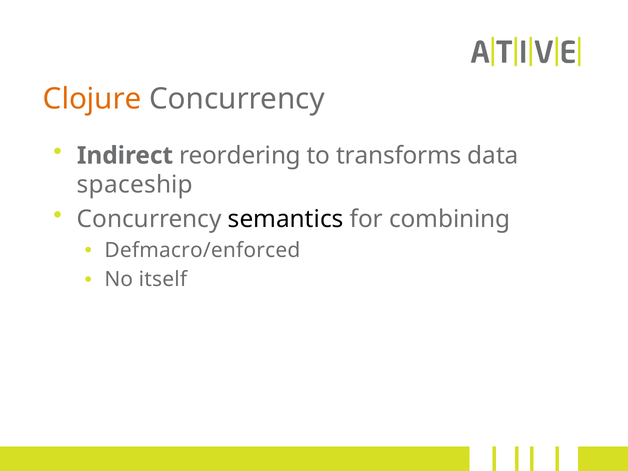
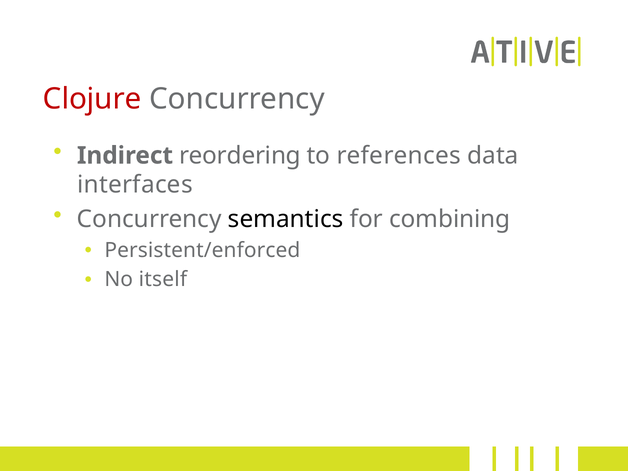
Clojure colour: orange -> red
transforms: transforms -> references
spaceship: spaceship -> interfaces
Defmacro/enforced: Defmacro/enforced -> Persistent/enforced
